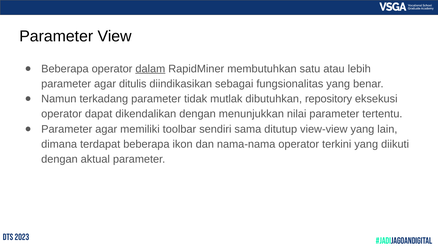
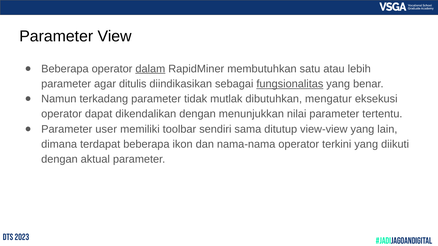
fungsionalitas underline: none -> present
repository: repository -> mengatur
agar at (106, 129): agar -> user
